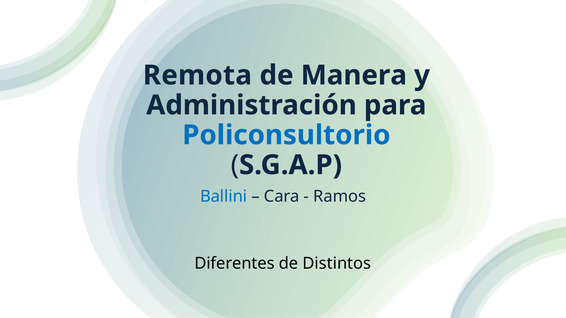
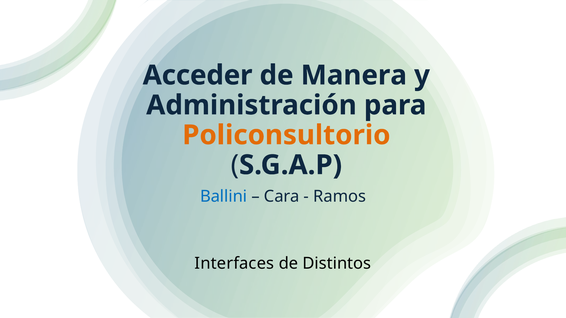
Remota: Remota -> Acceder
Policonsultorio colour: blue -> orange
Diferentes: Diferentes -> Interfaces
